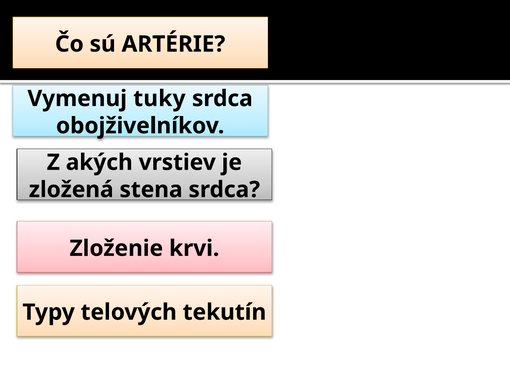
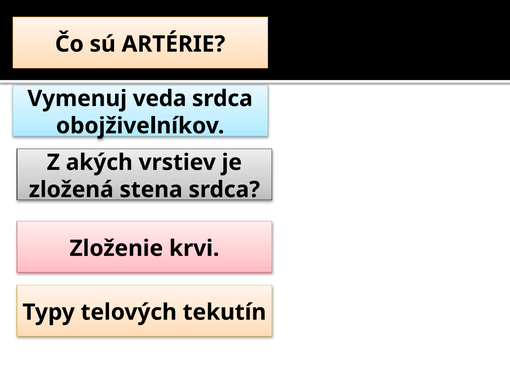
tuky: tuky -> veda
